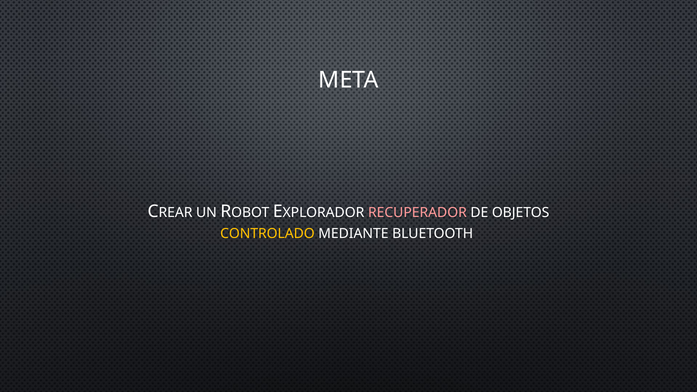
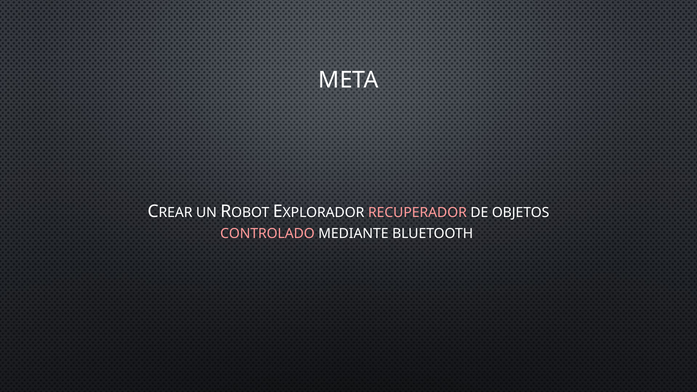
CONTROLADO colour: yellow -> pink
